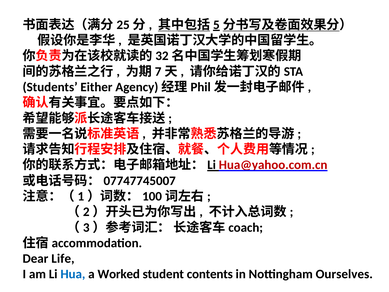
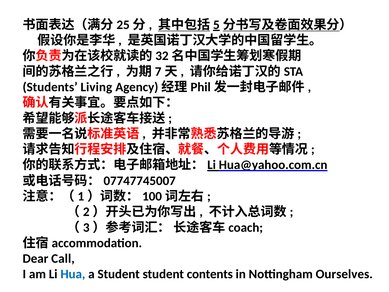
Either: Either -> Living
Hua@yahoo.com.cn colour: red -> black
Life: Life -> Call
a Worked: Worked -> Student
